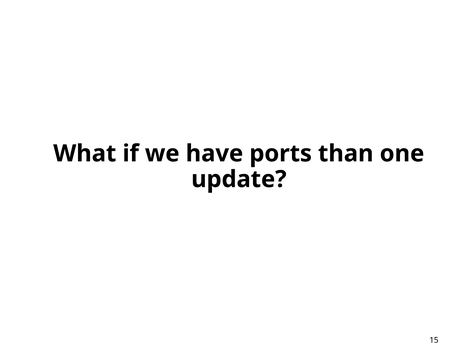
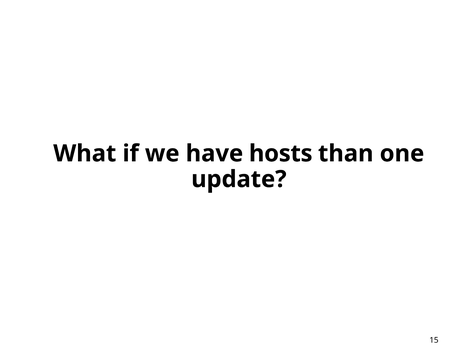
ports: ports -> hosts
